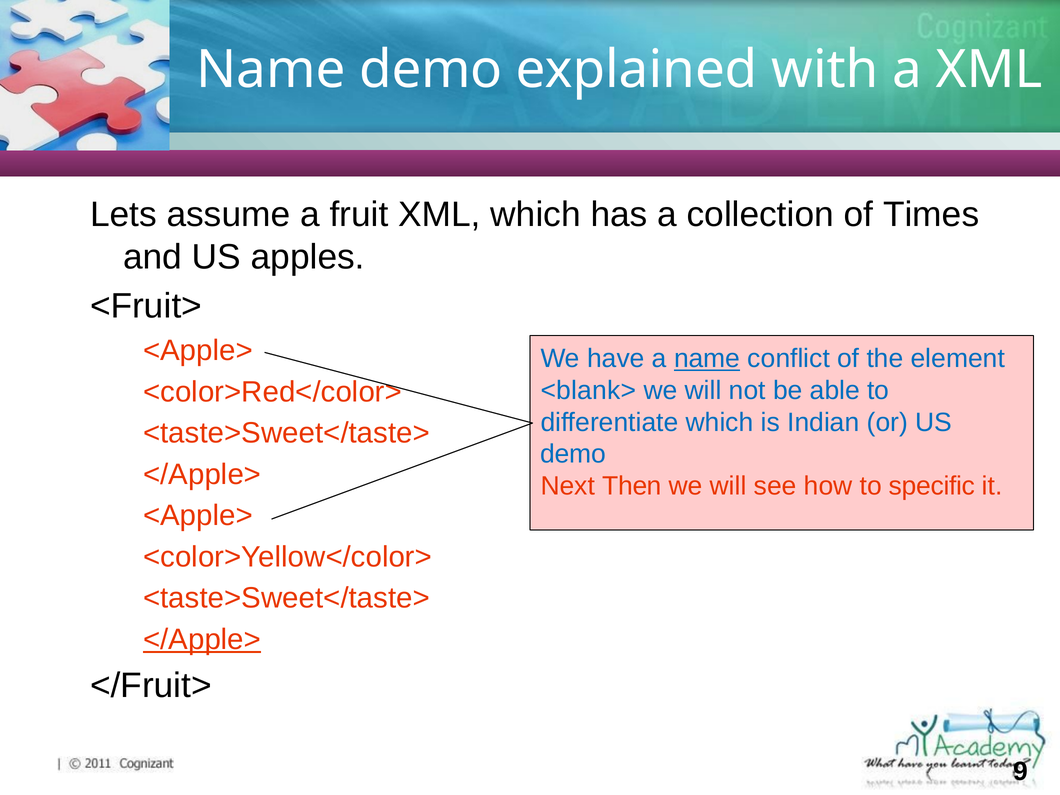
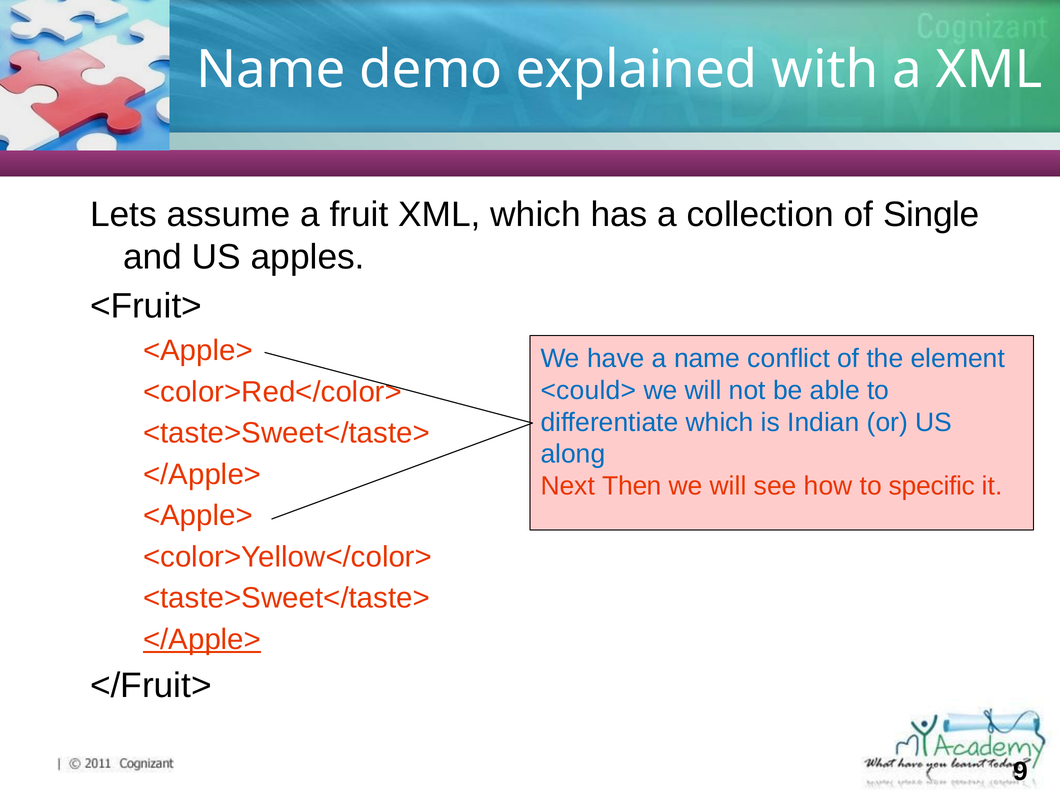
Times: Times -> Single
name at (707, 359) underline: present -> none
<blank>: <blank> -> <could>
demo at (573, 454): demo -> along
